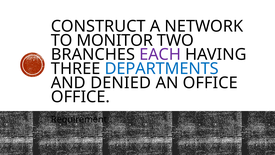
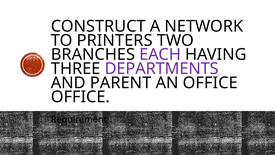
MONITOR: MONITOR -> PRINTERS
DEPARTMENTS colour: blue -> purple
DENIED: DENIED -> PARENT
